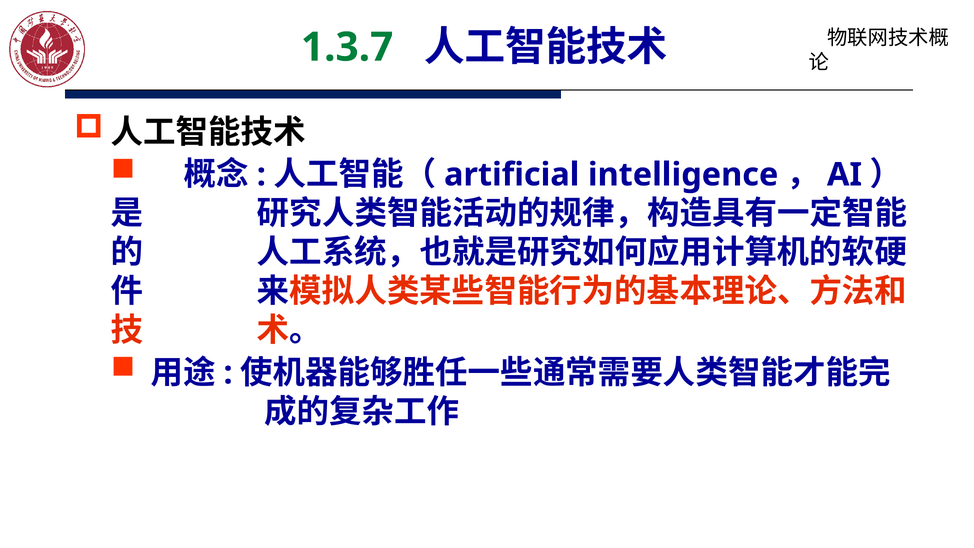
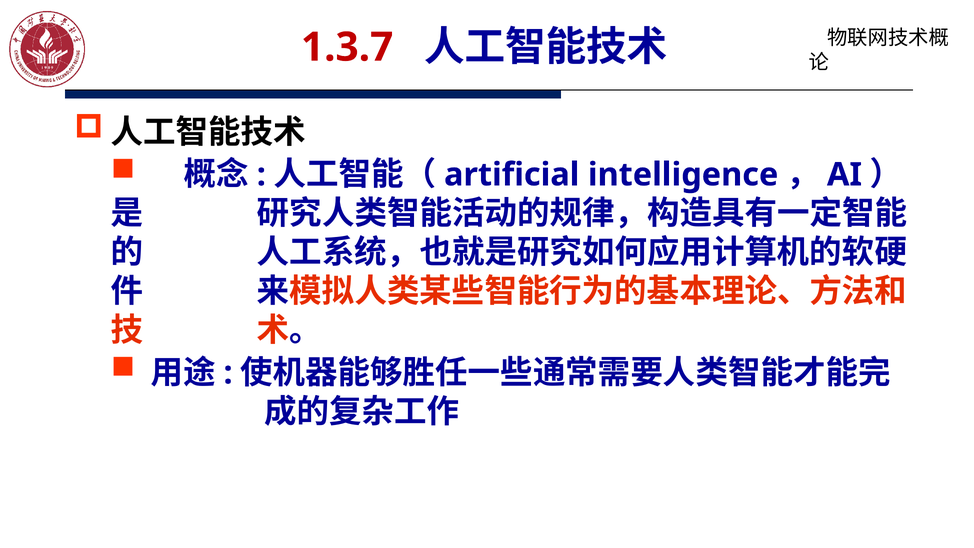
1.3.7 colour: green -> red
